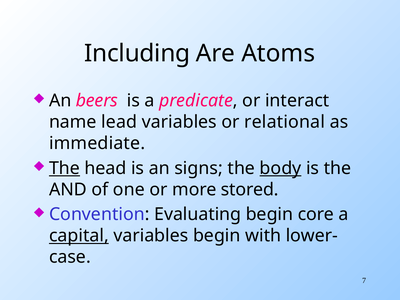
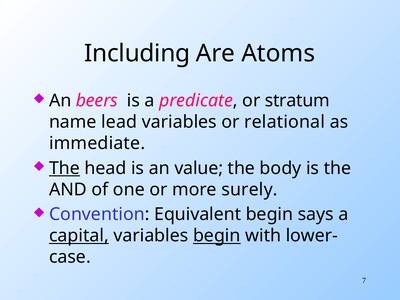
interact: interact -> stratum
signs: signs -> value
body underline: present -> none
stored: stored -> surely
Evaluating: Evaluating -> Equivalent
core: core -> says
begin at (217, 236) underline: none -> present
